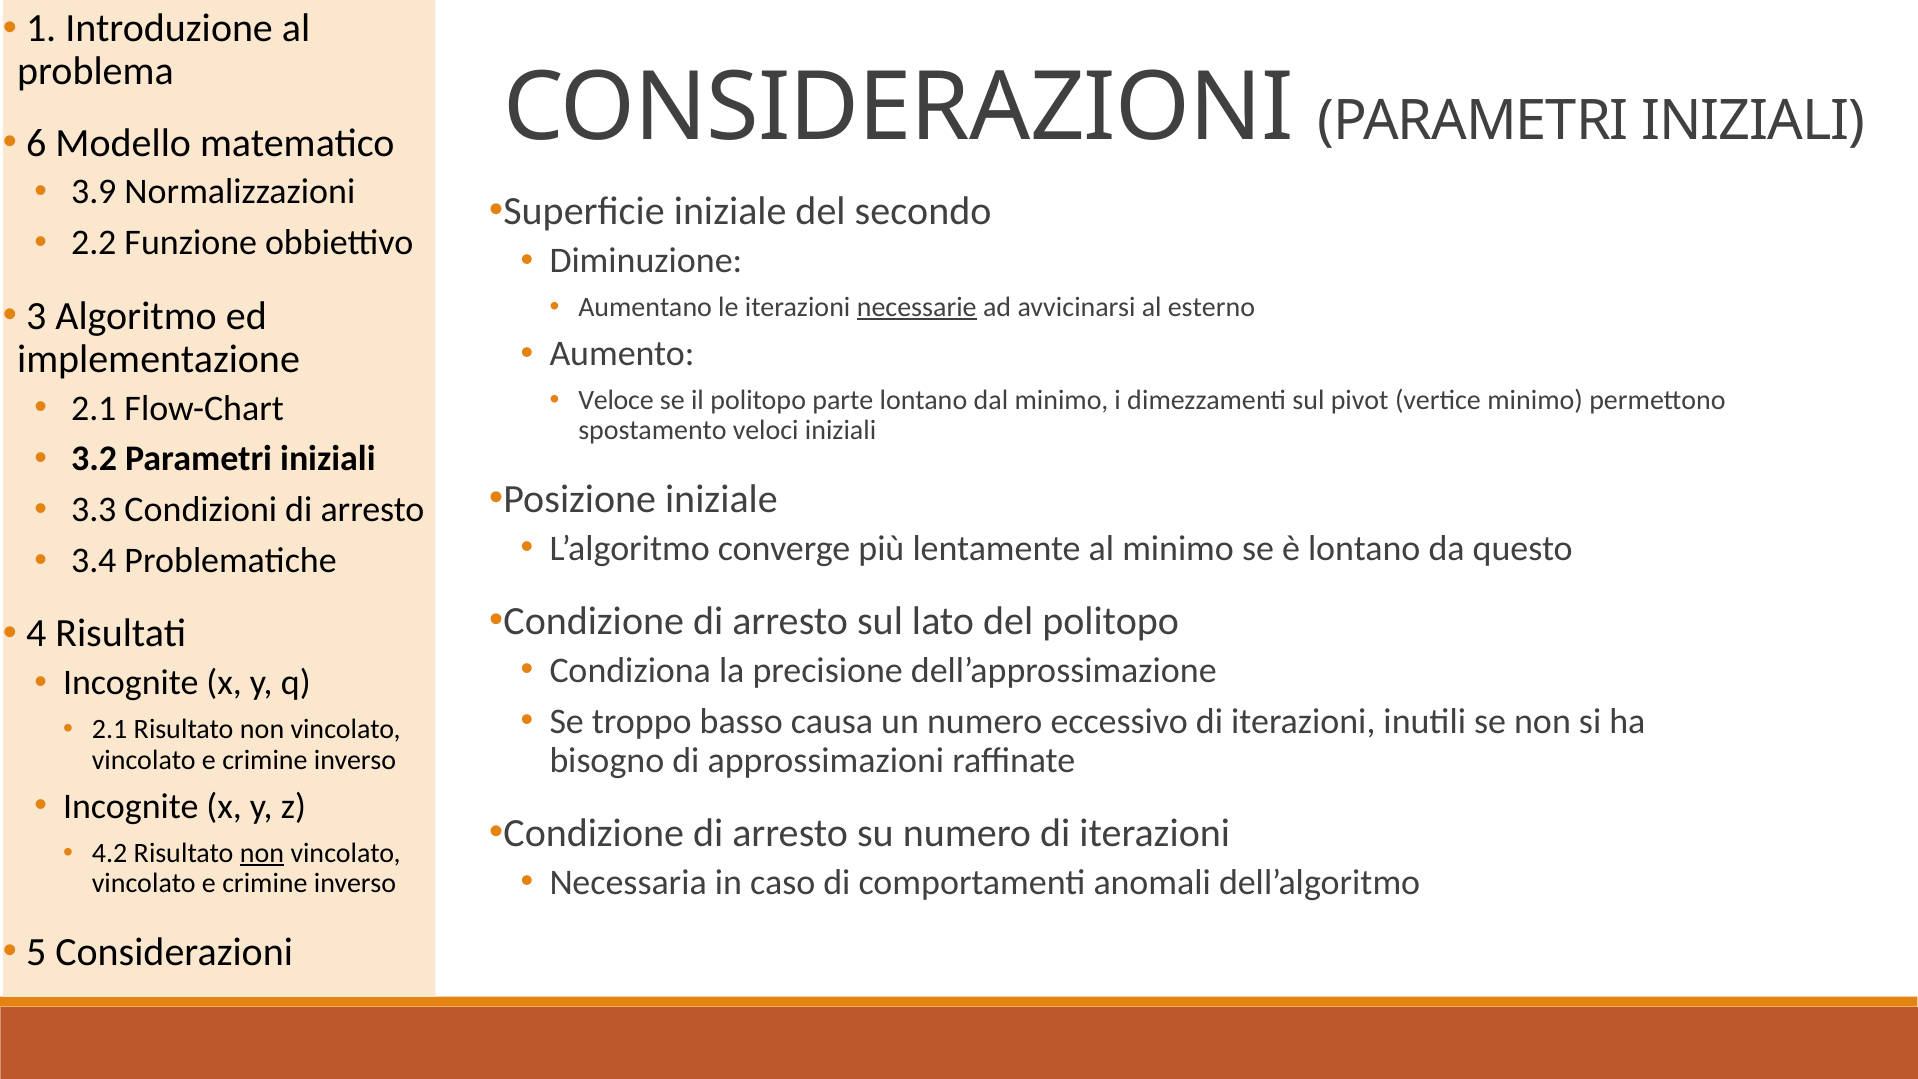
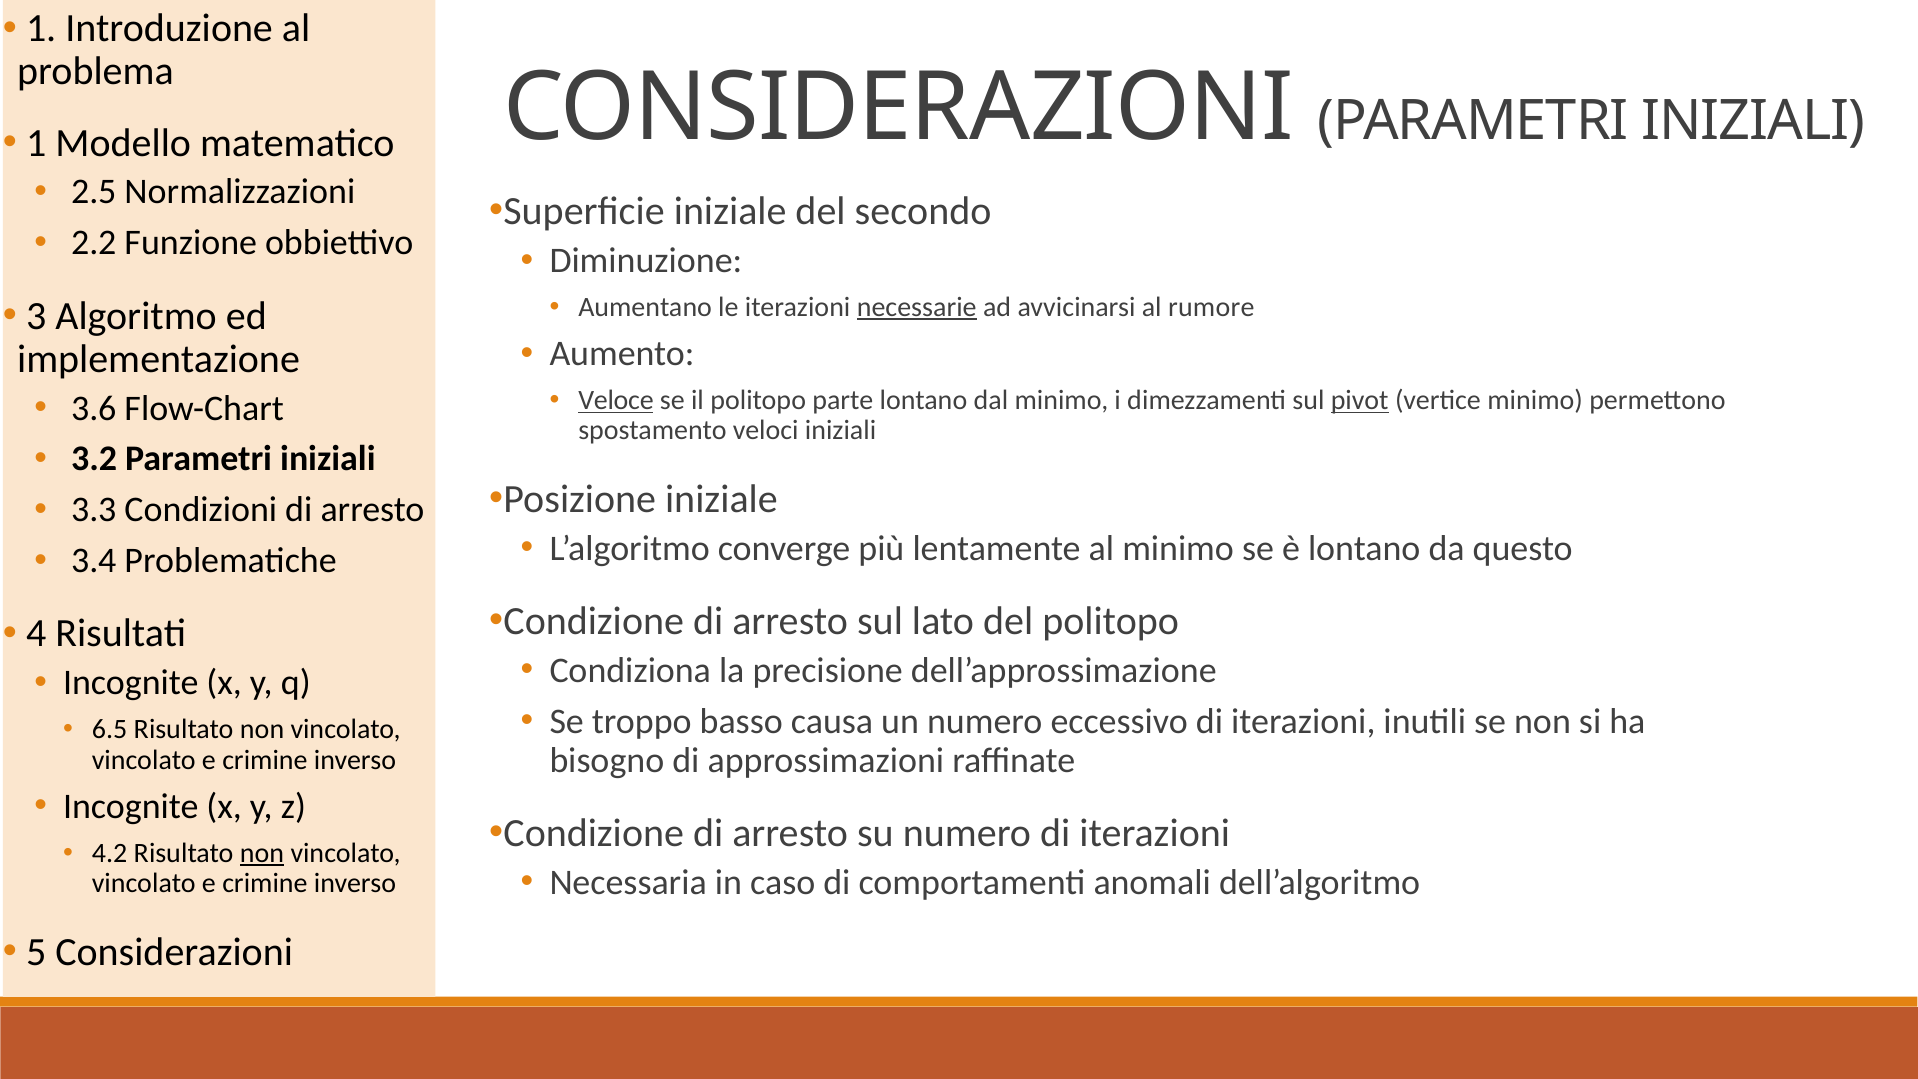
6 at (36, 143): 6 -> 1
3.9: 3.9 -> 2.5
esterno: esterno -> rumore
Veloce underline: none -> present
pivot underline: none -> present
2.1 at (94, 408): 2.1 -> 3.6
2.1 at (110, 729): 2.1 -> 6.5
